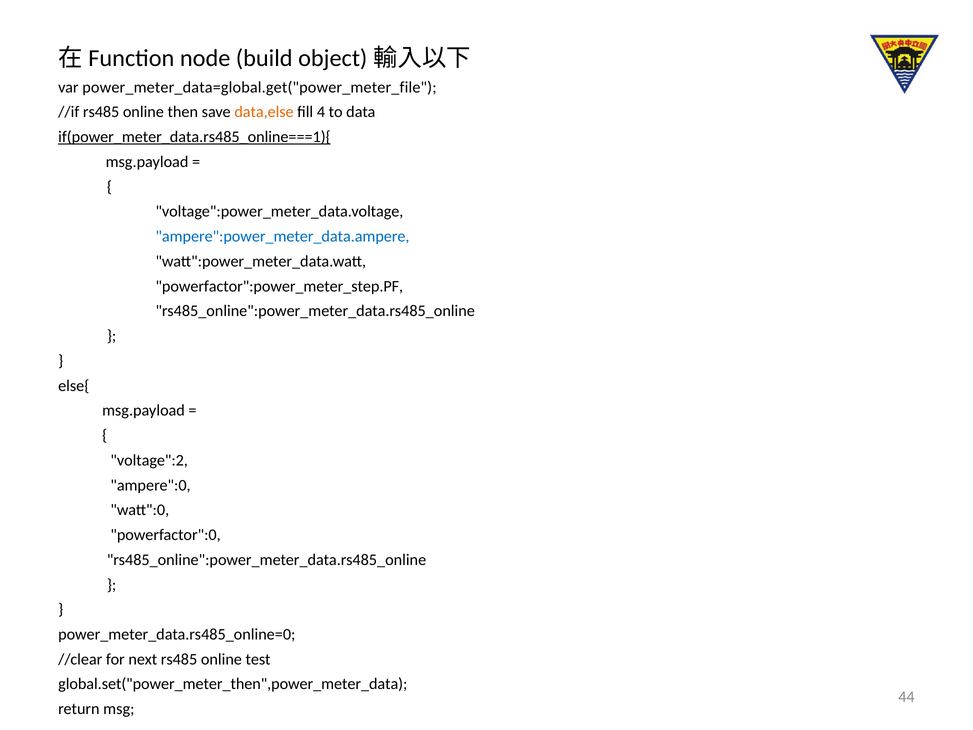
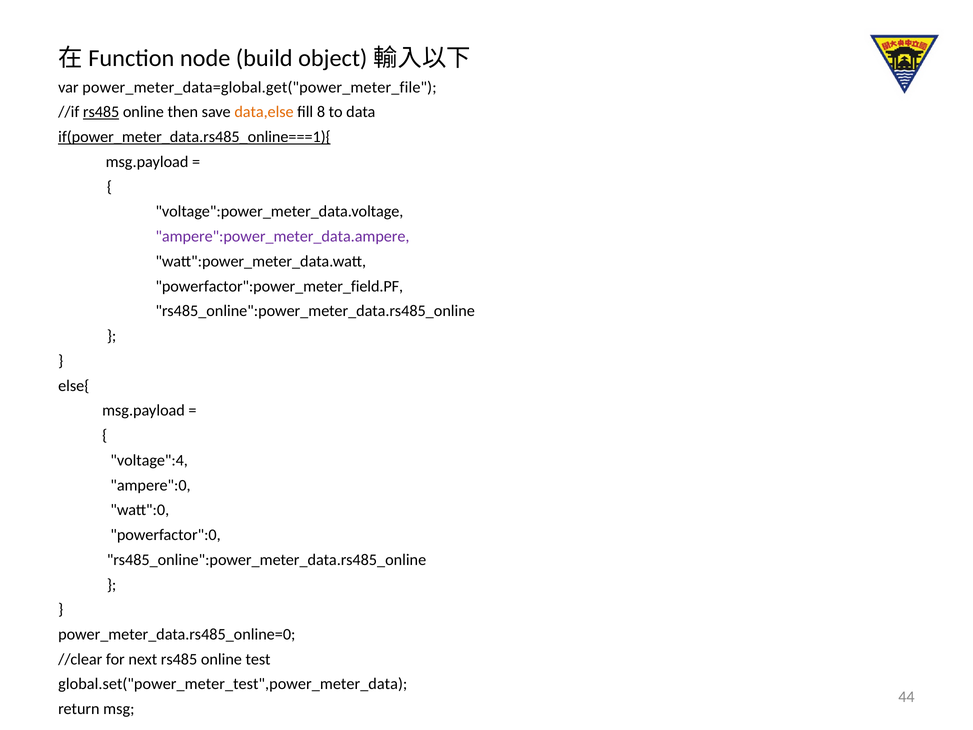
rs485 at (101, 112) underline: none -> present
4: 4 -> 8
ampere":power_meter_data.ampere colour: blue -> purple
powerfactor":power_meter_step.PF: powerfactor":power_meter_step.PF -> powerfactor":power_meter_field.PF
voltage":2: voltage":2 -> voltage":4
global.set("power_meter_then",power_meter_data: global.set("power_meter_then",power_meter_data -> global.set("power_meter_test",power_meter_data
